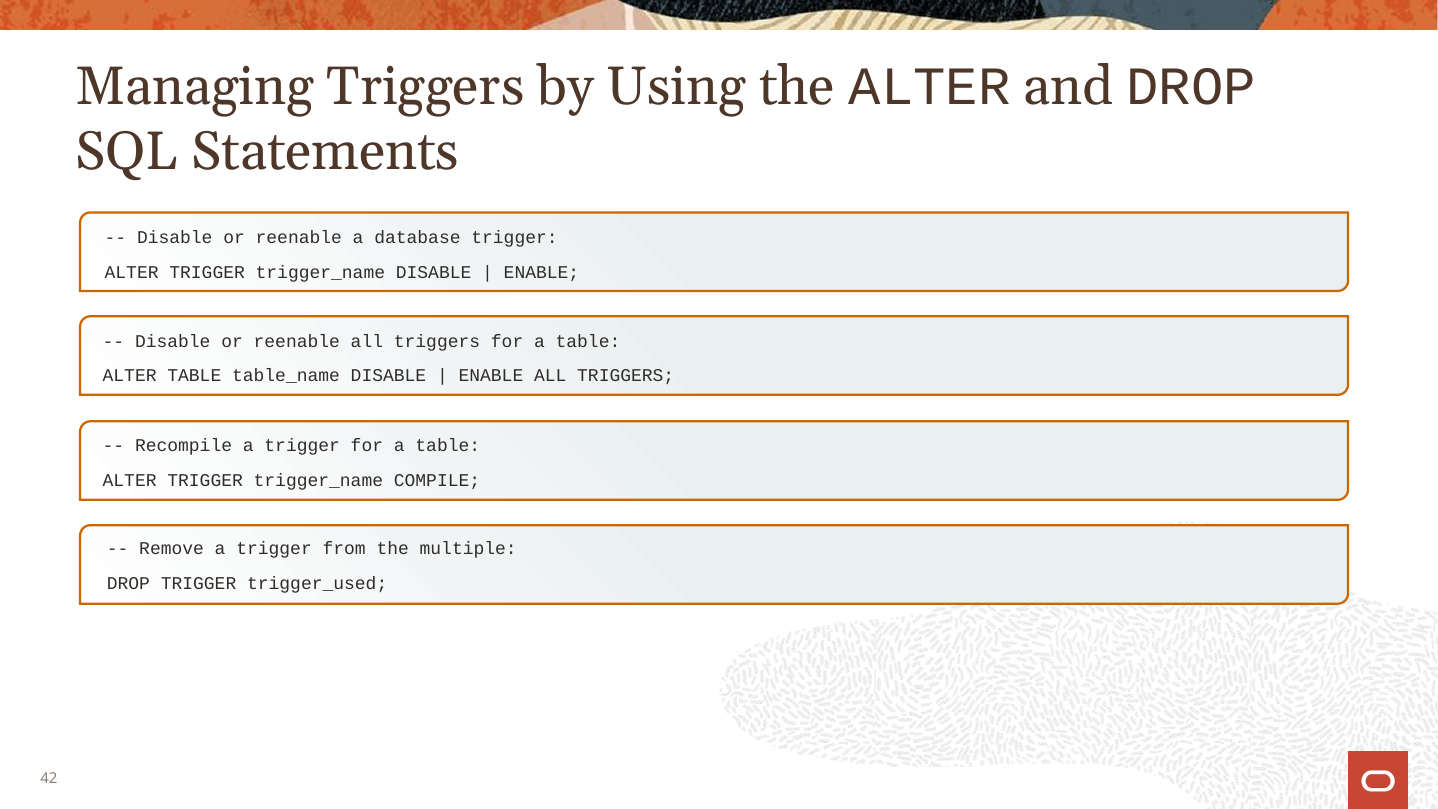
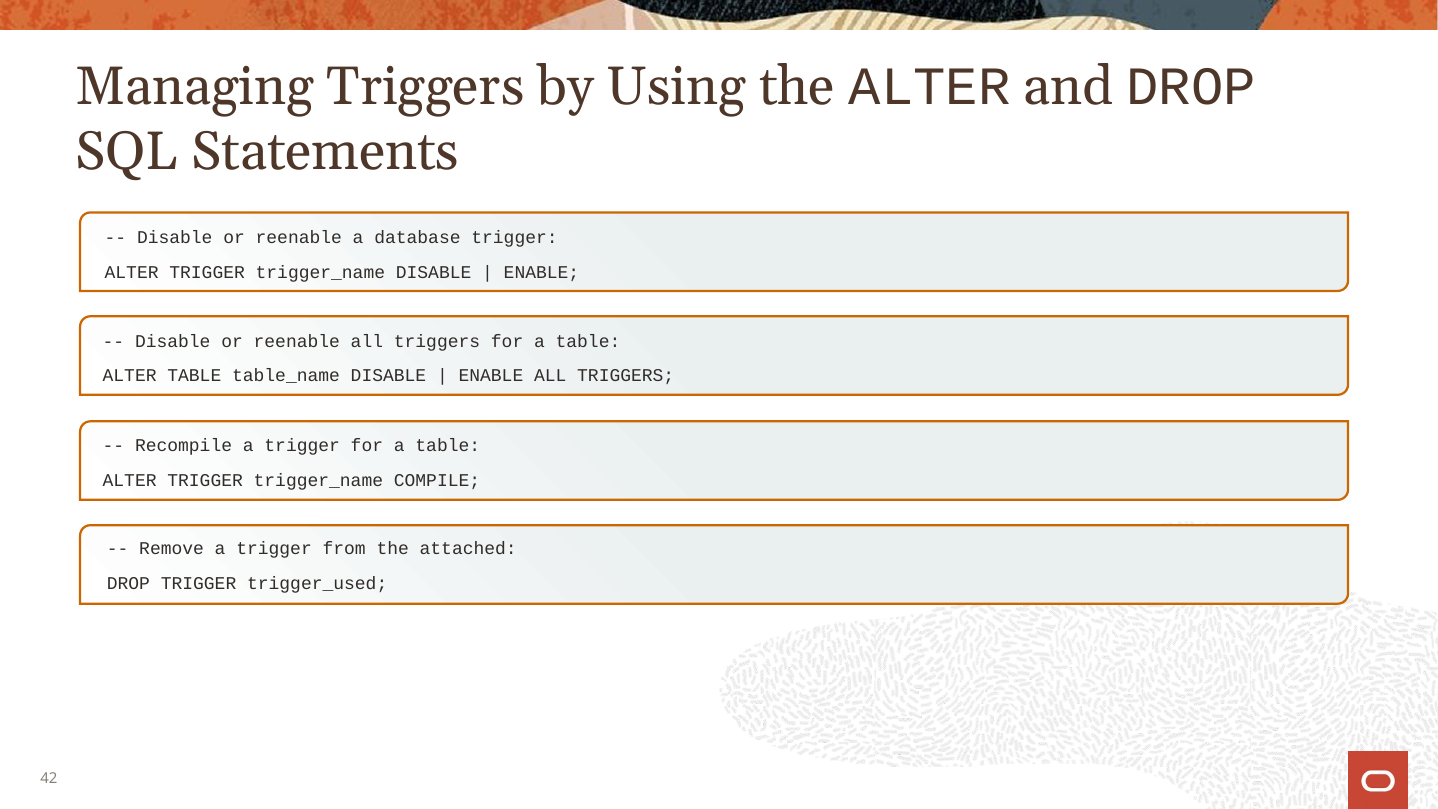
multiple: multiple -> attached
